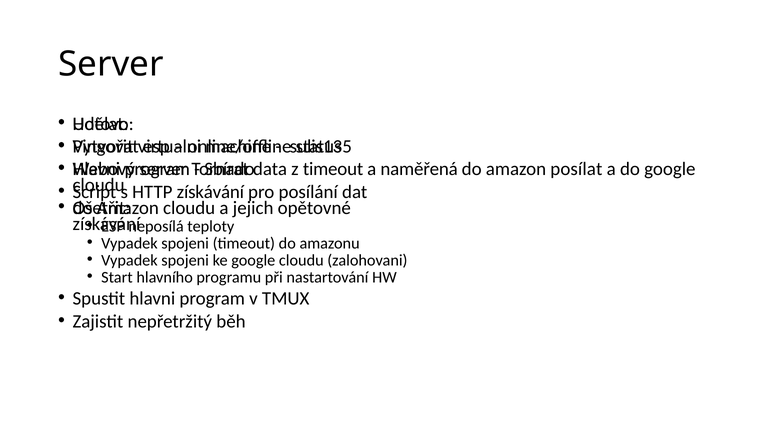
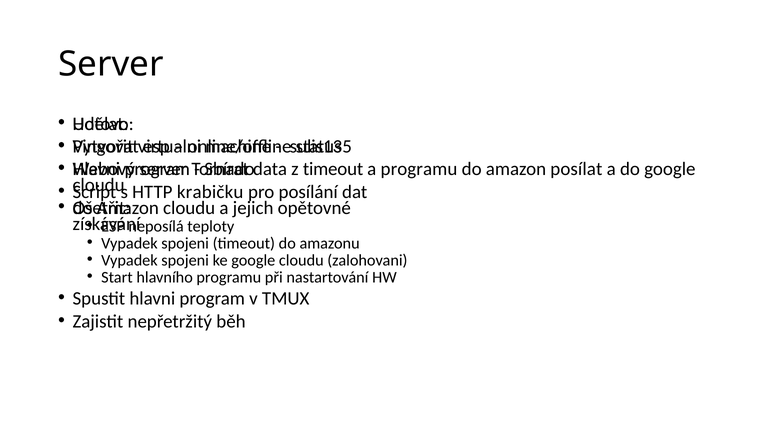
a naměřená: naměřená -> programu
HTTP získávání: získávání -> krabičku
